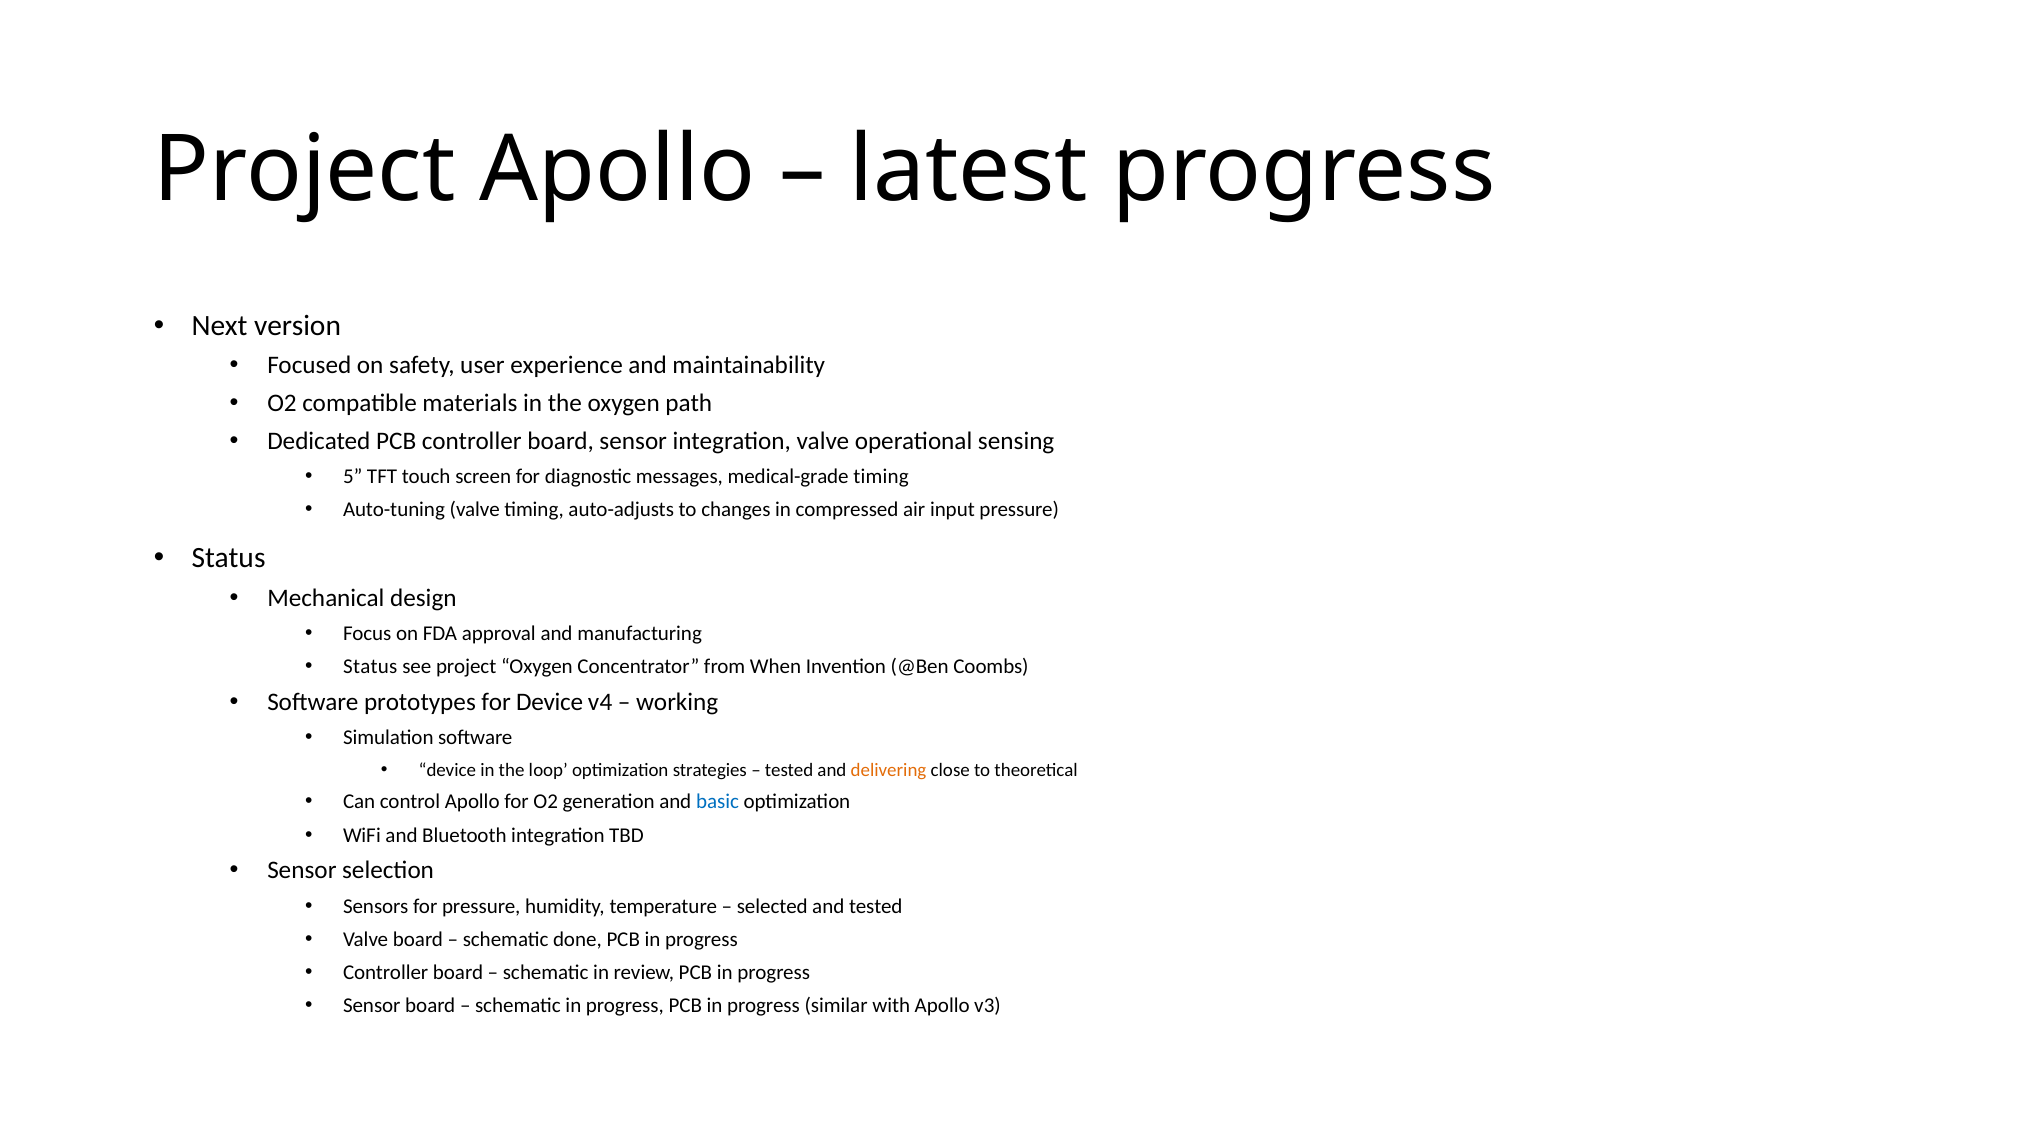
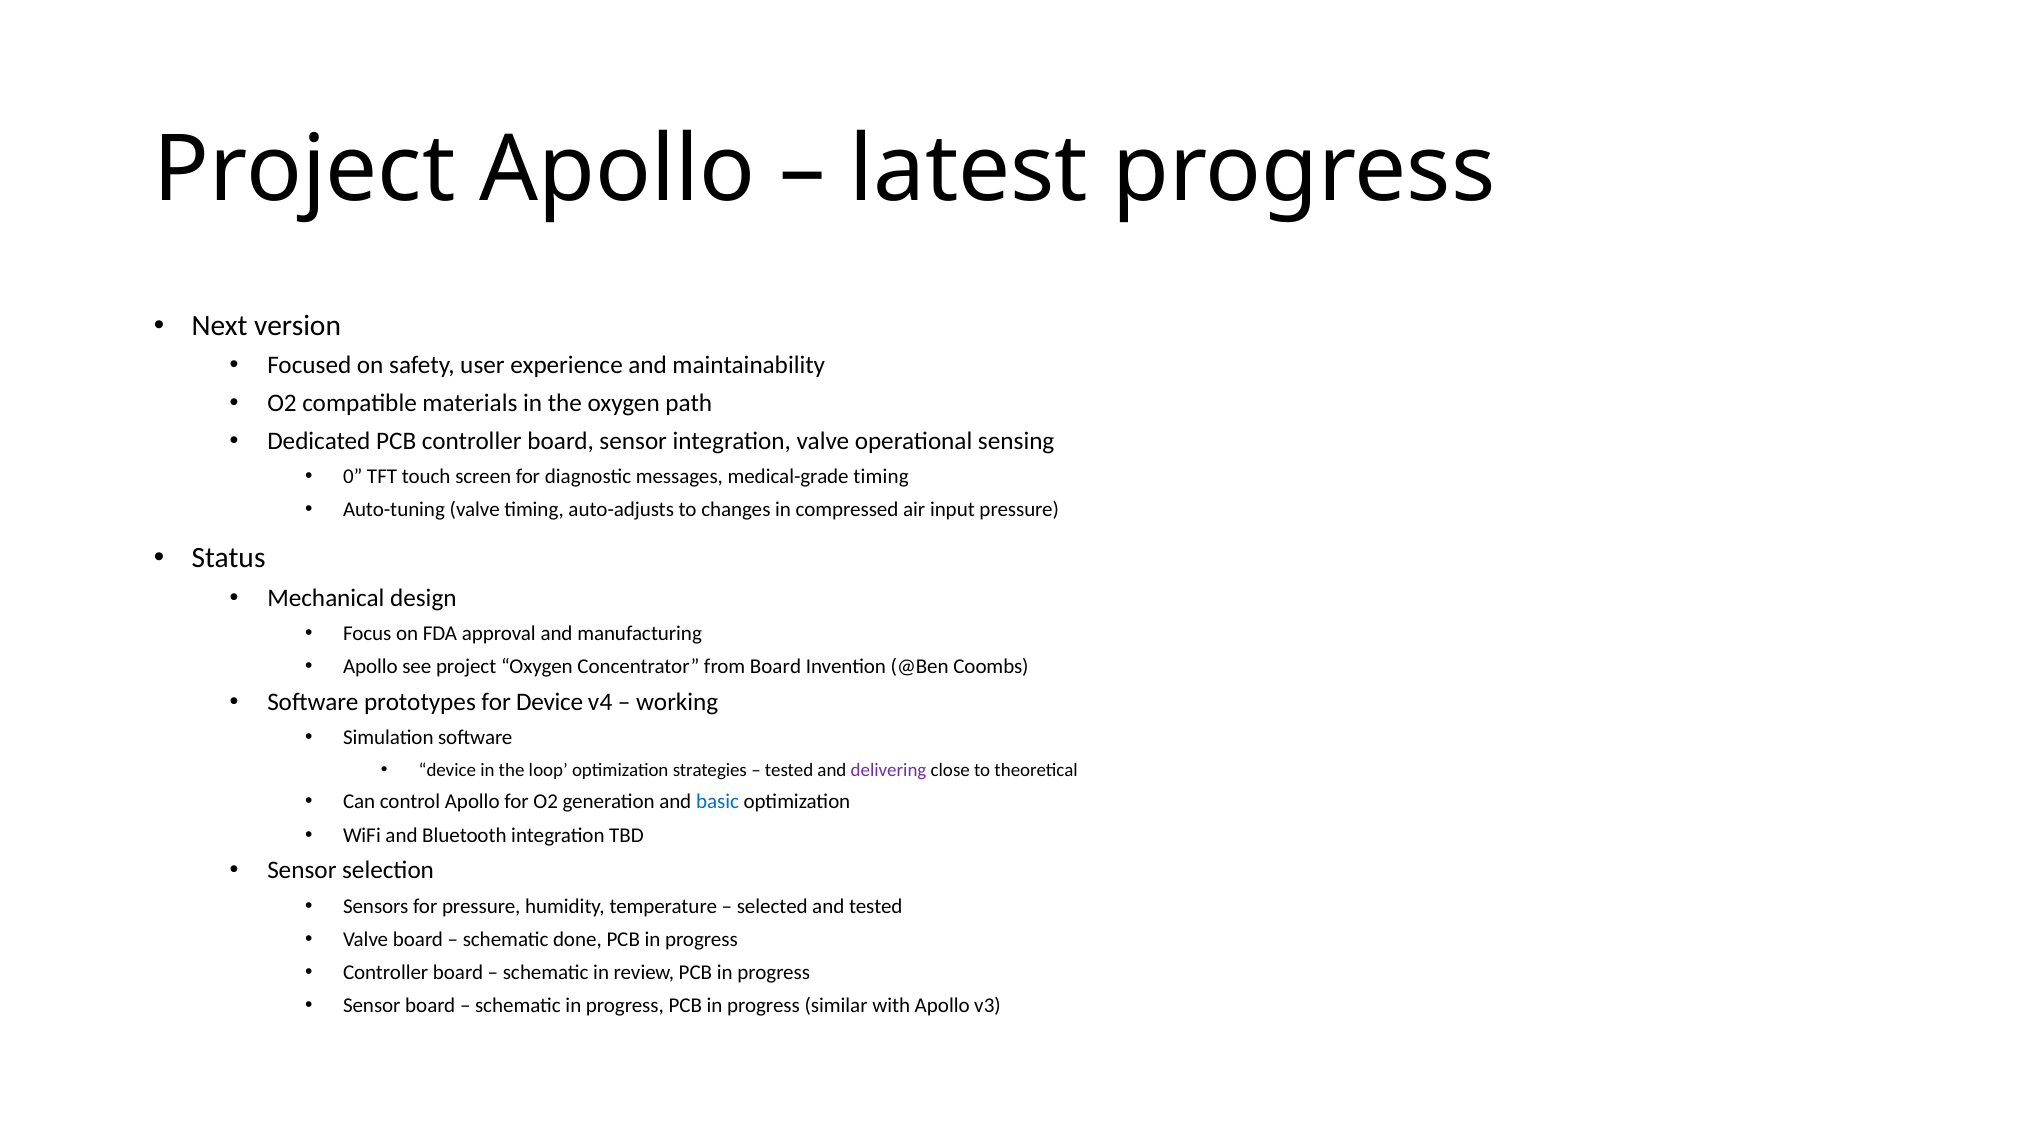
5: 5 -> 0
Status at (370, 667): Status -> Apollo
from When: When -> Board
delivering colour: orange -> purple
